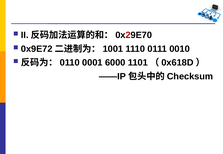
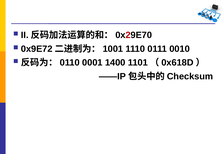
6000: 6000 -> 1400
